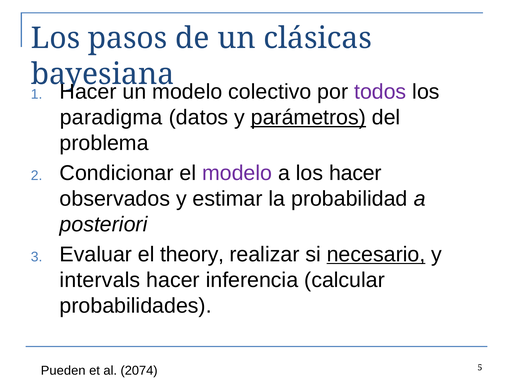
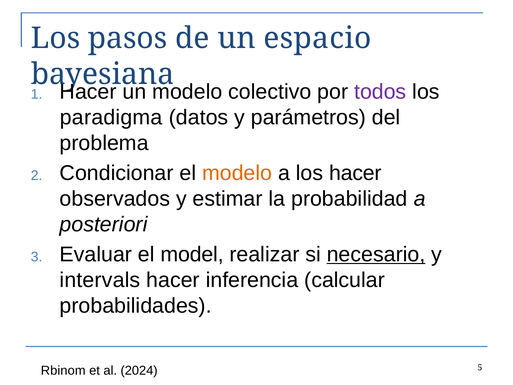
clásicas: clásicas -> espacio
parámetros underline: present -> none
modelo at (237, 173) colour: purple -> orange
theory: theory -> model
Pueden: Pueden -> Rbinom
2074: 2074 -> 2024
